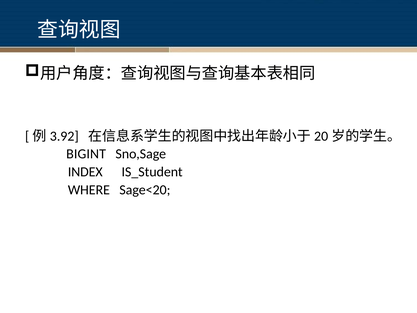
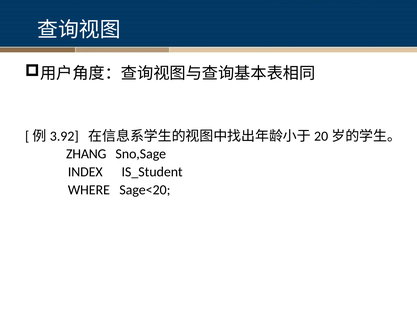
BIGINT: BIGINT -> ZHANG
